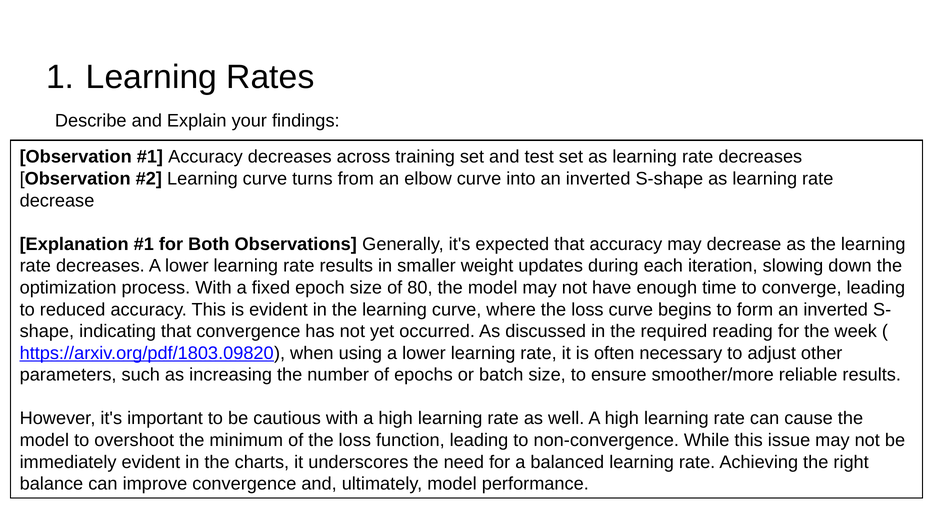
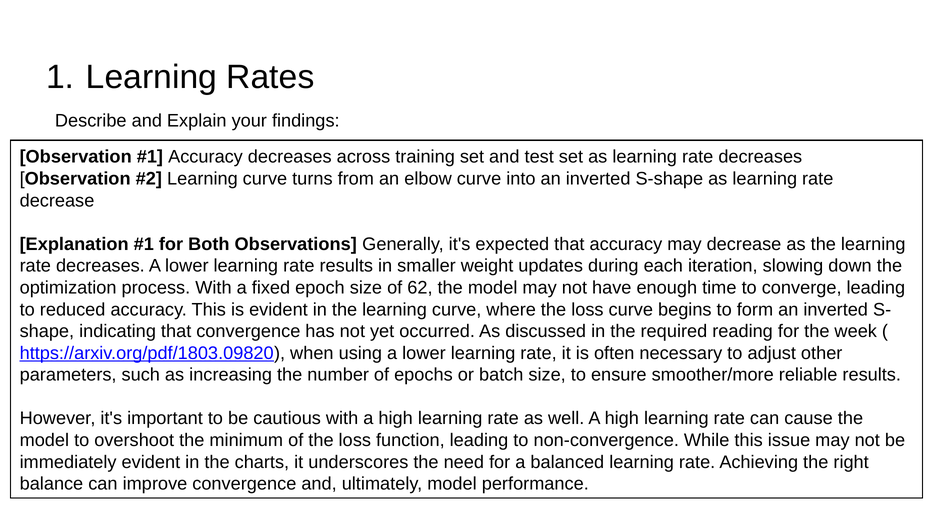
80: 80 -> 62
